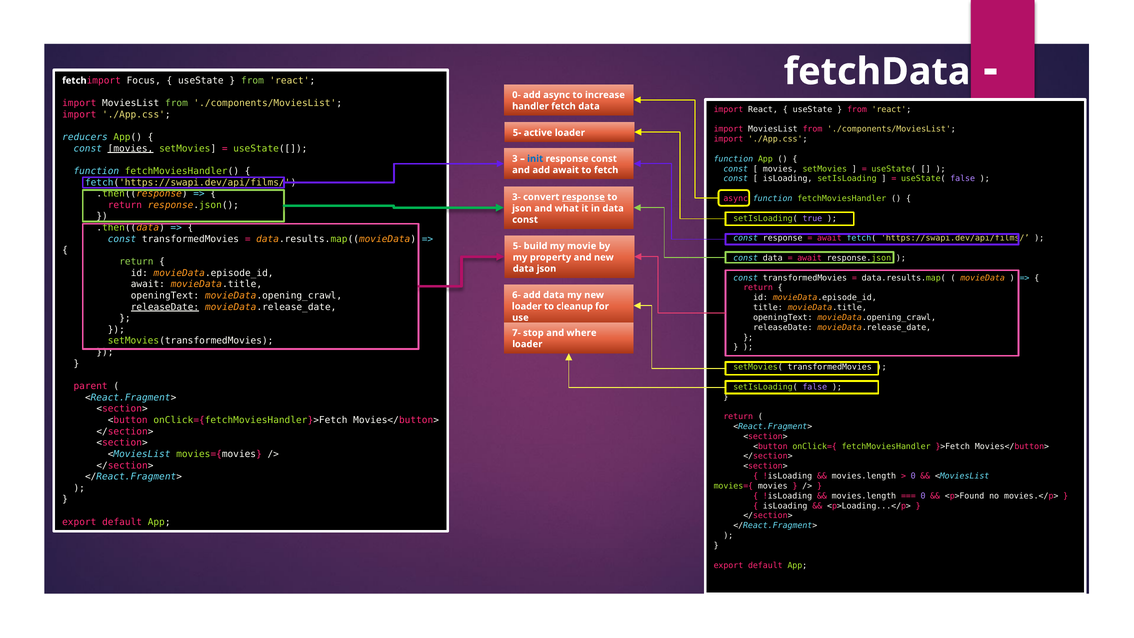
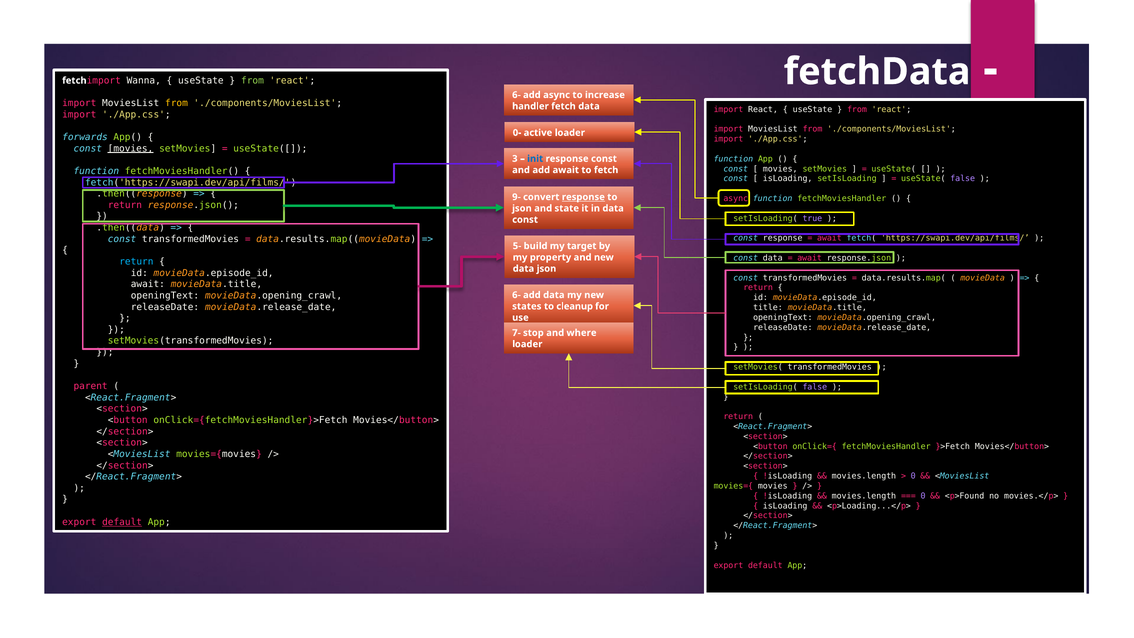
Focus: Focus -> Wanna
0- at (516, 95): 0- -> 6-
from at (176, 103) colour: light green -> yellow
5- at (517, 133): 5- -> 0-
reducers: reducers -> forwards
3-: 3- -> 9-
what: what -> state
movie: movie -> target
return at (136, 262) colour: light green -> light blue
releaseDate at (165, 307) underline: present -> none
loader at (527, 306): loader -> states
default at (122, 522) underline: none -> present
